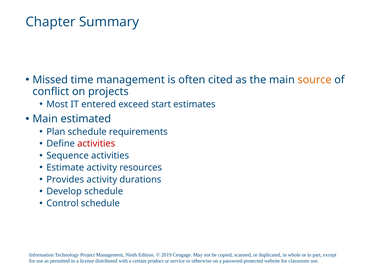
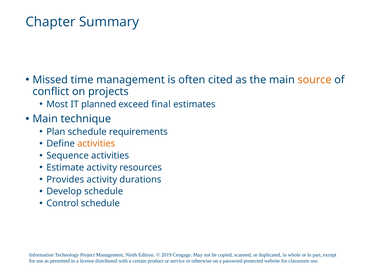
entered: entered -> planned
start: start -> final
estimated: estimated -> technique
activities at (96, 144) colour: red -> orange
